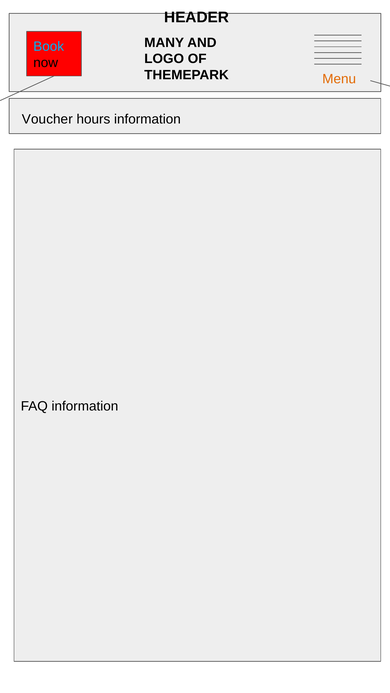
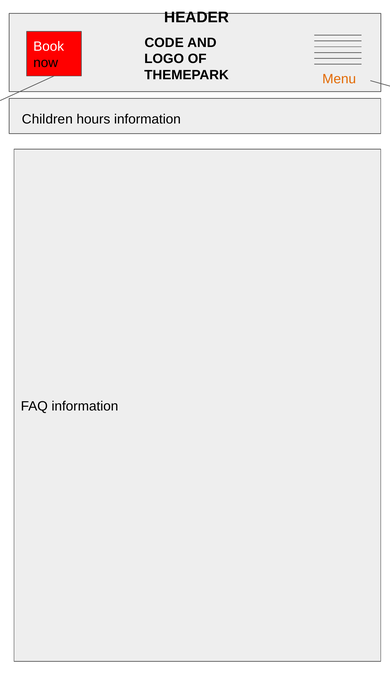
MANY: MANY -> CODE
Book colour: light blue -> white
Voucher: Voucher -> Children
